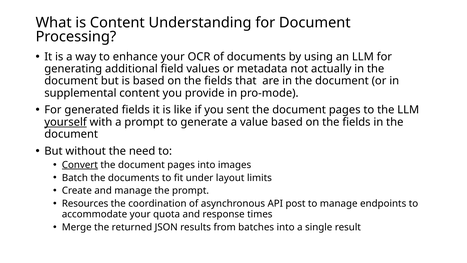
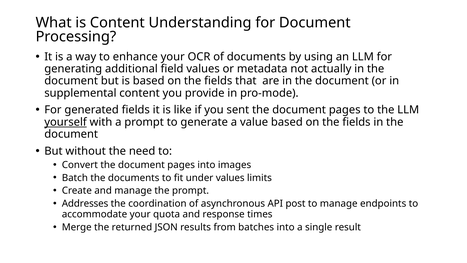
Convert underline: present -> none
under layout: layout -> values
Resources: Resources -> Addresses
